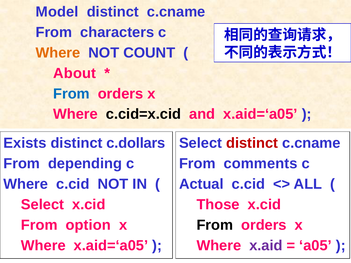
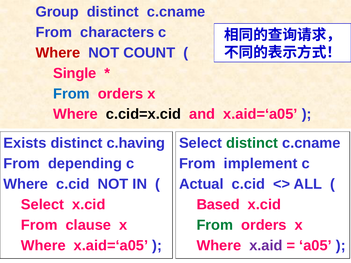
Model: Model -> Group
Where at (58, 53) colour: orange -> red
About: About -> Single
c.dollars: c.dollars -> c.having
distinct at (252, 143) colour: red -> green
comments: comments -> implement
Those: Those -> Based
option: option -> clause
From at (215, 225) colour: black -> green
